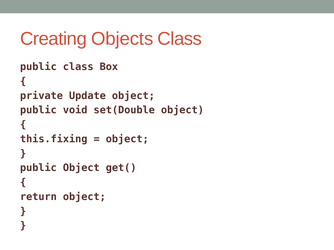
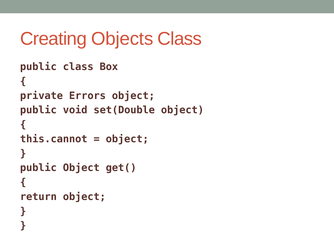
Update: Update -> Errors
this.fixing: this.fixing -> this.cannot
